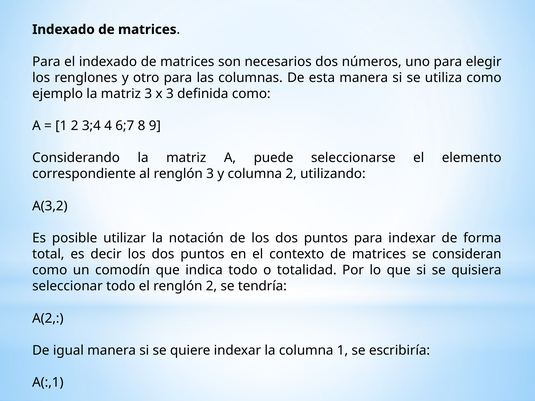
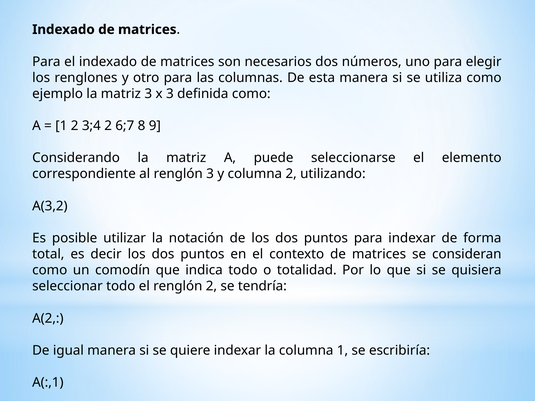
3;4 4: 4 -> 2
